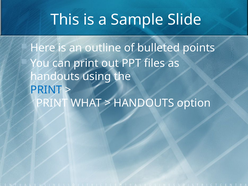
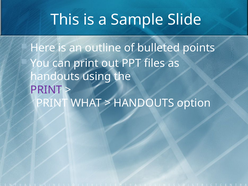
PRINT at (46, 90) colour: blue -> purple
